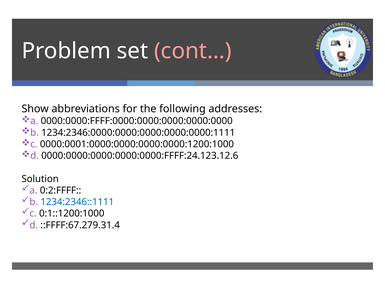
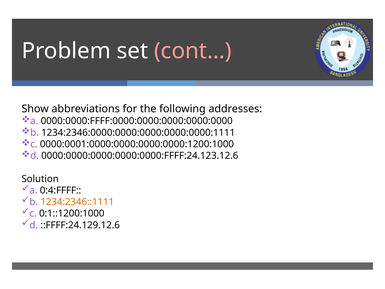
0:2:FFFF: 0:2:FFFF -> 0:4:FFFF
1234:2346::1111 colour: blue -> orange
::FFFF:67.279.31.4: ::FFFF:67.279.31.4 -> ::FFFF:24.129.12.6
